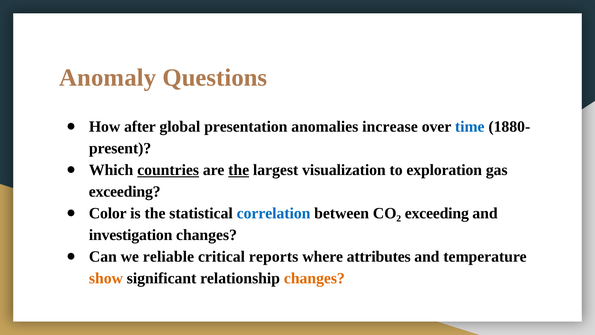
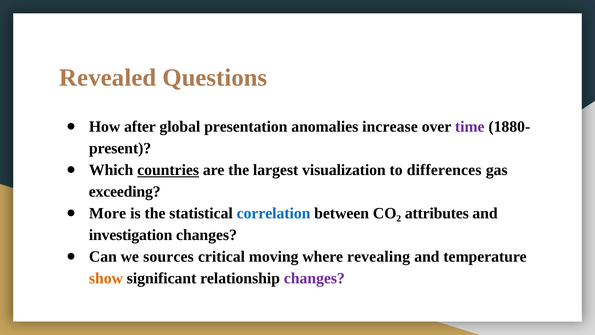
Anomaly: Anomaly -> Revealed
time colour: blue -> purple
the at (239, 170) underline: present -> none
exploration: exploration -> differences
Color: Color -> More
CO₂ exceeding: exceeding -> attributes
reliable: reliable -> sources
reports: reports -> moving
attributes: attributes -> revealing
changes at (314, 278) colour: orange -> purple
